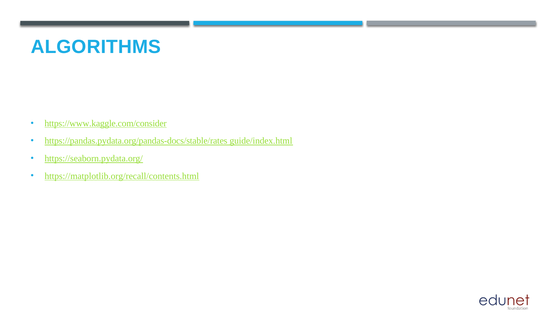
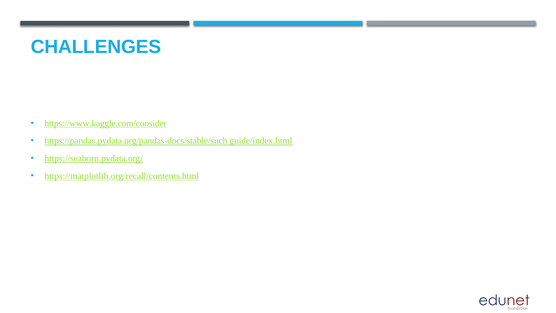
ALGORITHMS: ALGORITHMS -> CHALLENGES
https://pandas.pydata.org/pandas-docs/stable/rates: https://pandas.pydata.org/pandas-docs/stable/rates -> https://pandas.pydata.org/pandas-docs/stable/such
